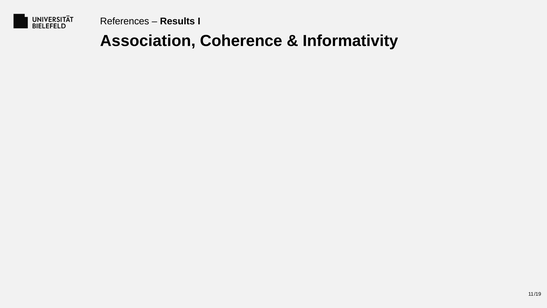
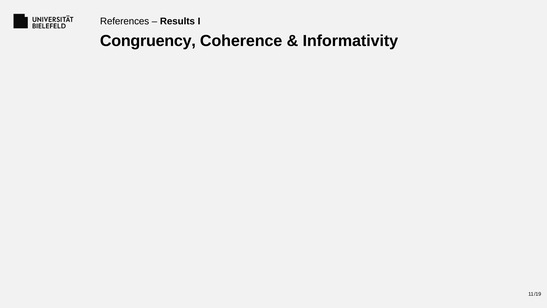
Association: Association -> Congruency
